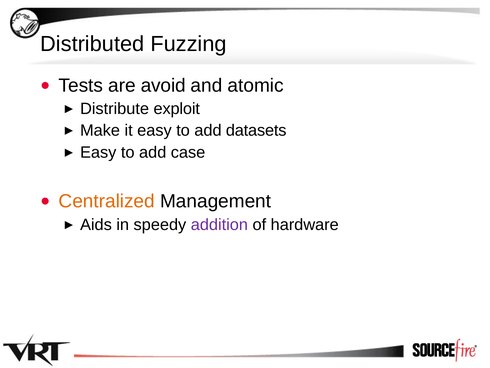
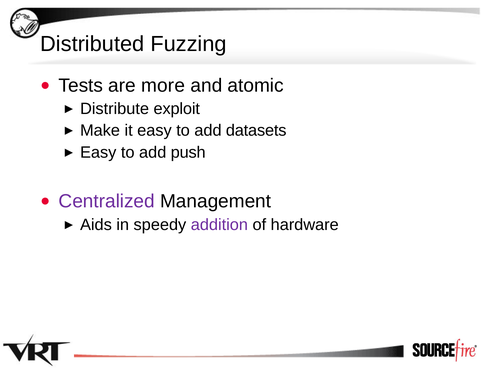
avoid: avoid -> more
case: case -> push
Centralized colour: orange -> purple
